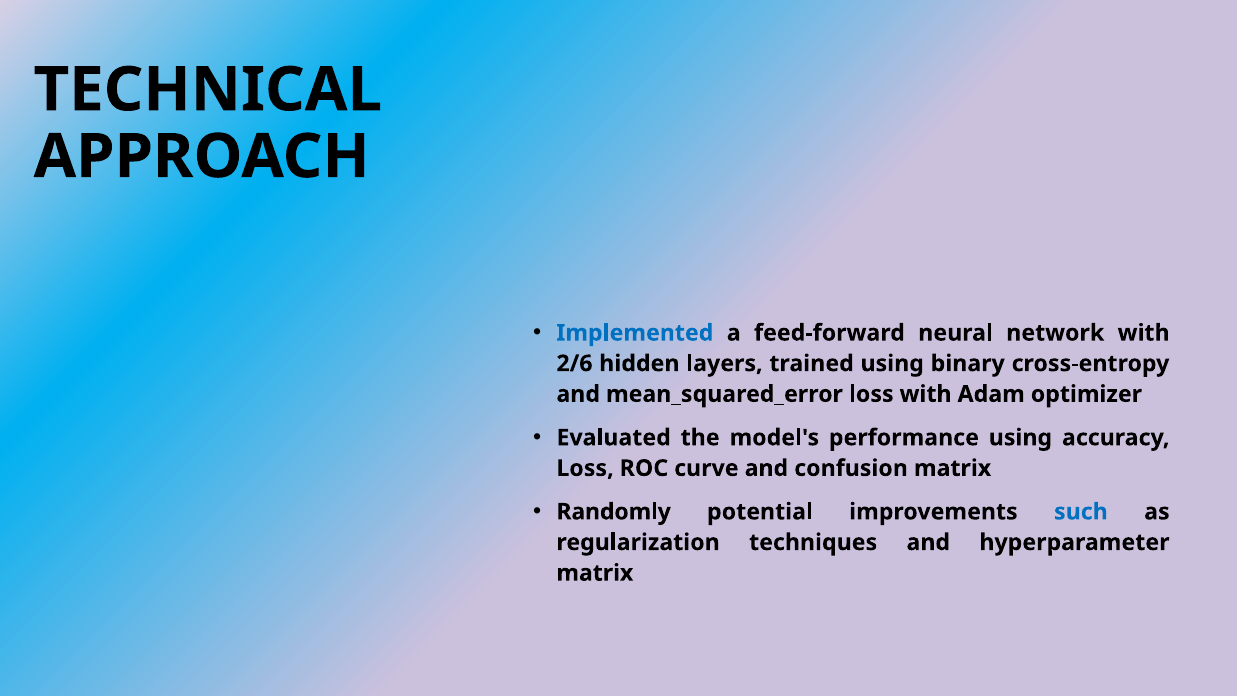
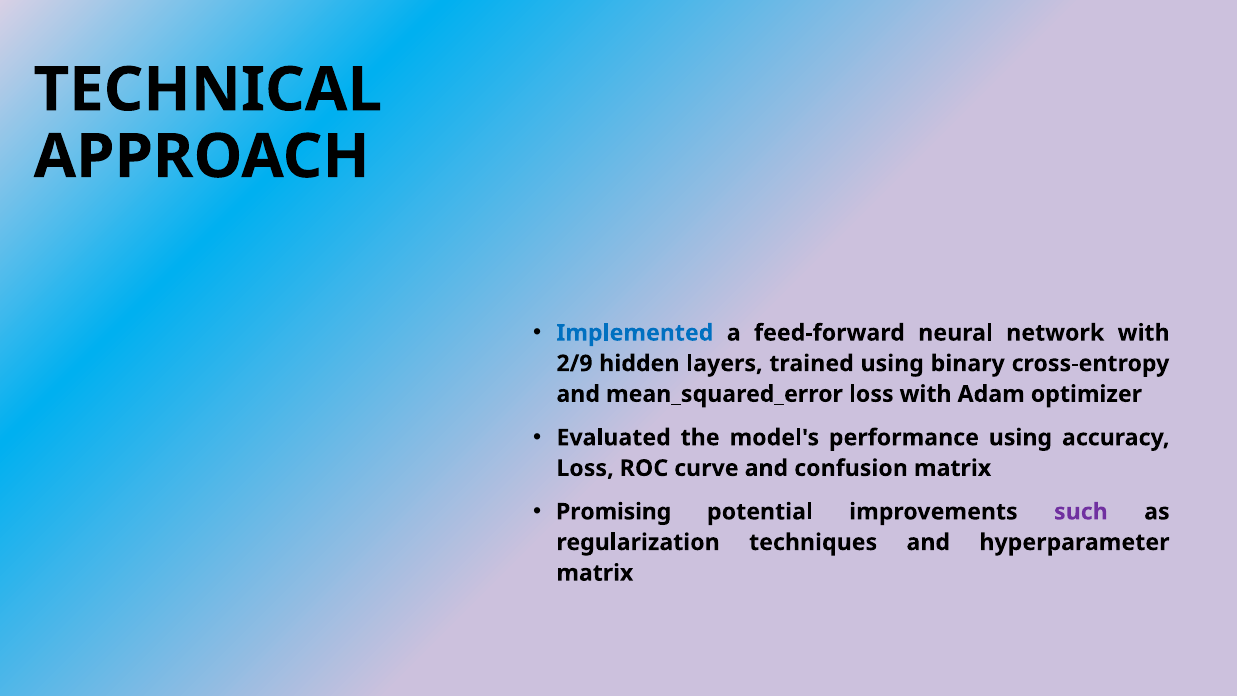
2/6: 2/6 -> 2/9
Randomly: Randomly -> Promising
such colour: blue -> purple
